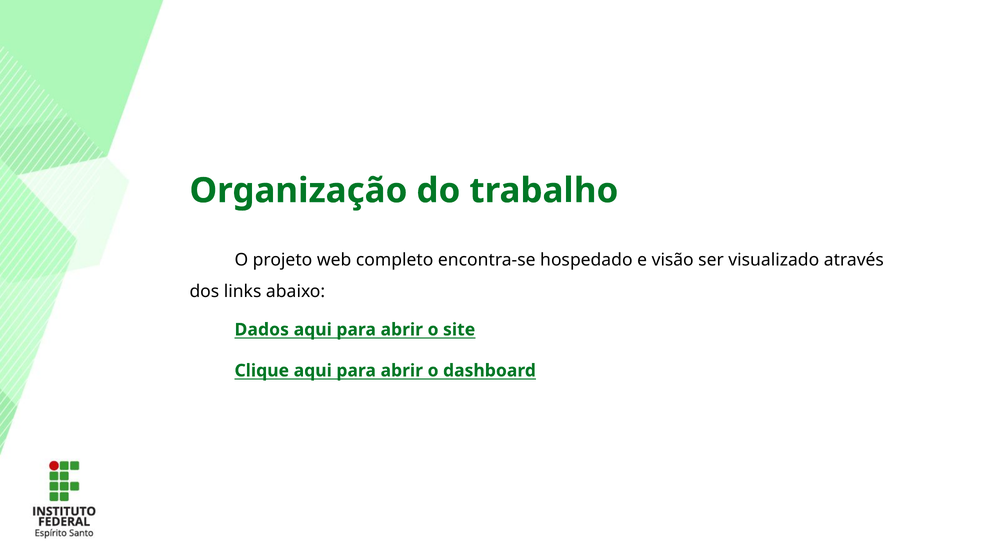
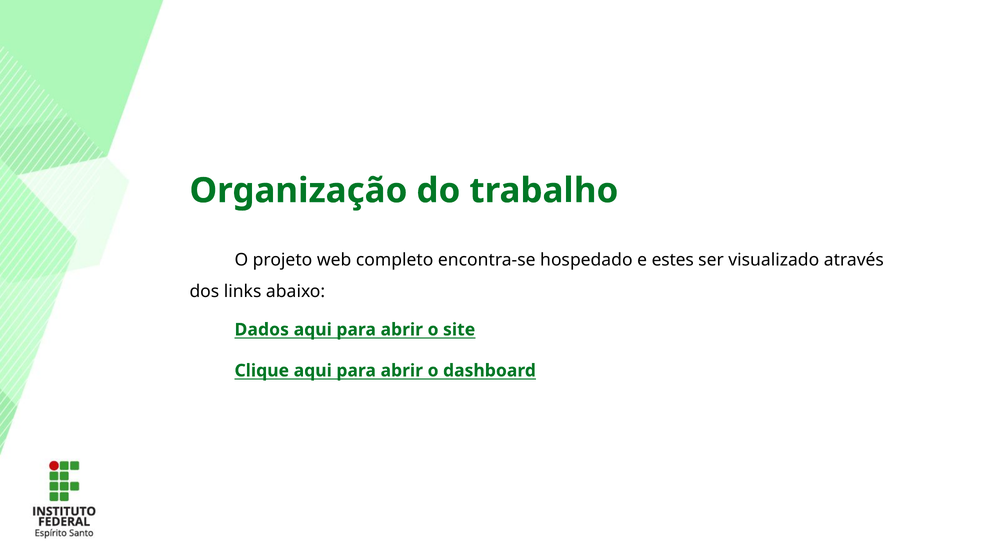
visão: visão -> estes
